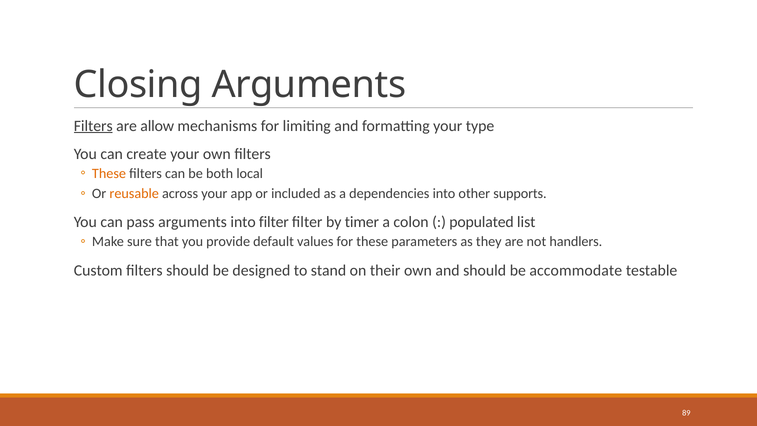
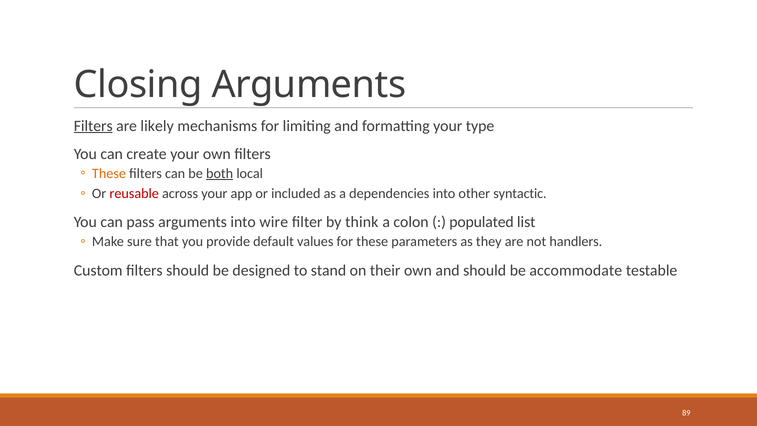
allow: allow -> likely
both underline: none -> present
reusable colour: orange -> red
supports: supports -> syntactic
into filter: filter -> wire
timer: timer -> think
